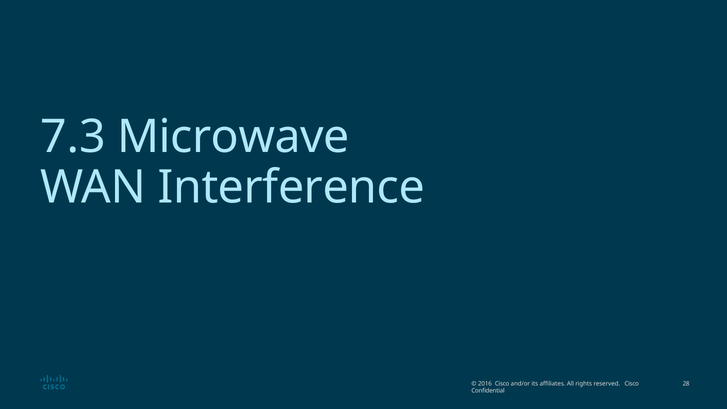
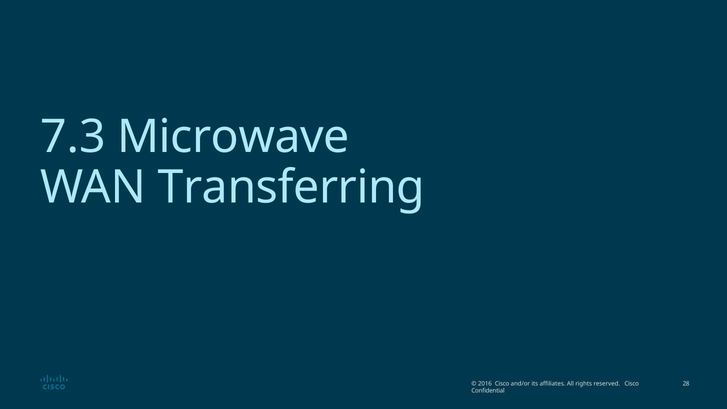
Interference: Interference -> Transferring
